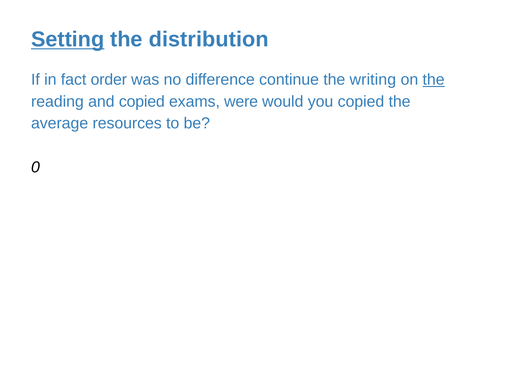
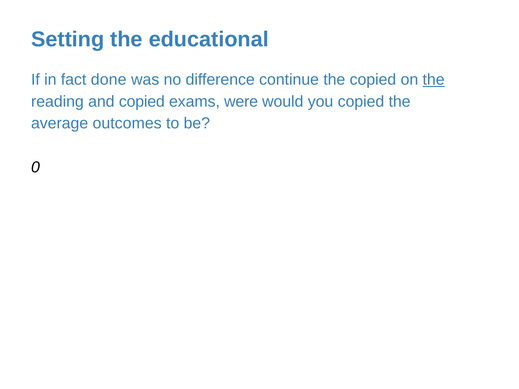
Setting underline: present -> none
distribution: distribution -> educational
order: order -> done
the writing: writing -> copied
resources: resources -> outcomes
